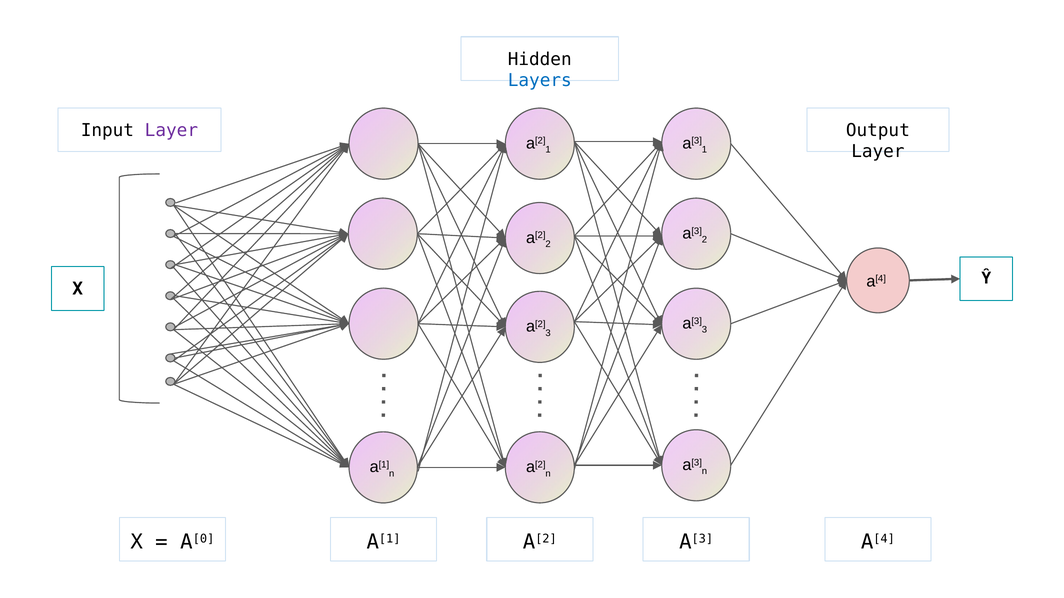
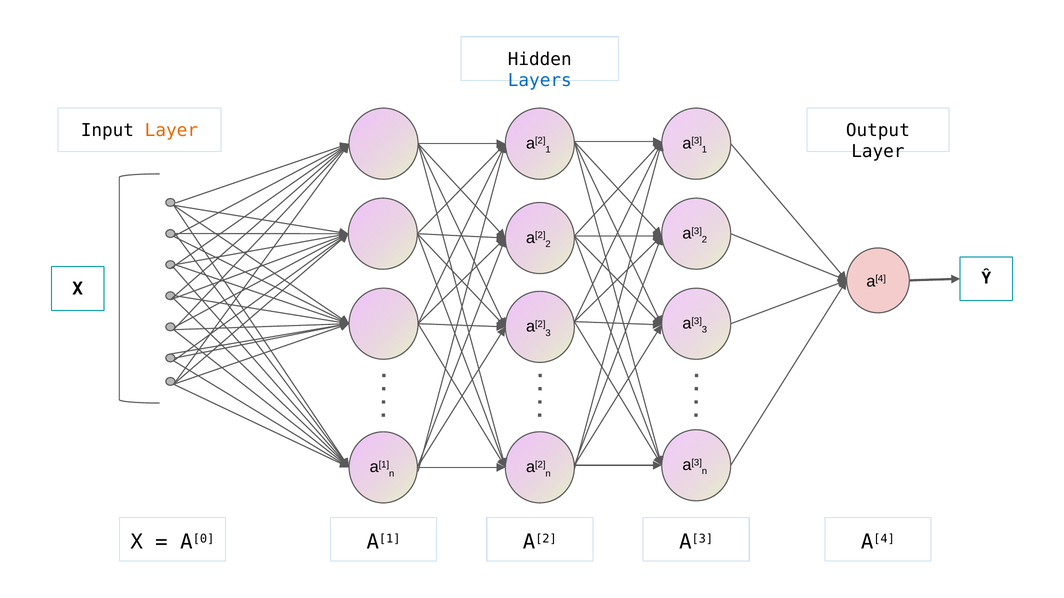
Layer at (171, 130) colour: purple -> orange
